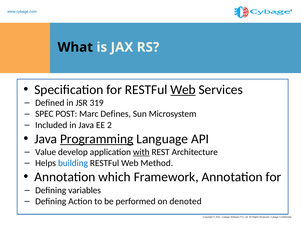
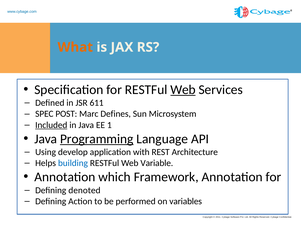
What colour: black -> orange
319: 319 -> 611
Included underline: none -> present
2: 2 -> 1
Value: Value -> Using
with underline: present -> none
Method: Method -> Variable
variables: variables -> denoted
denoted: denoted -> variables
